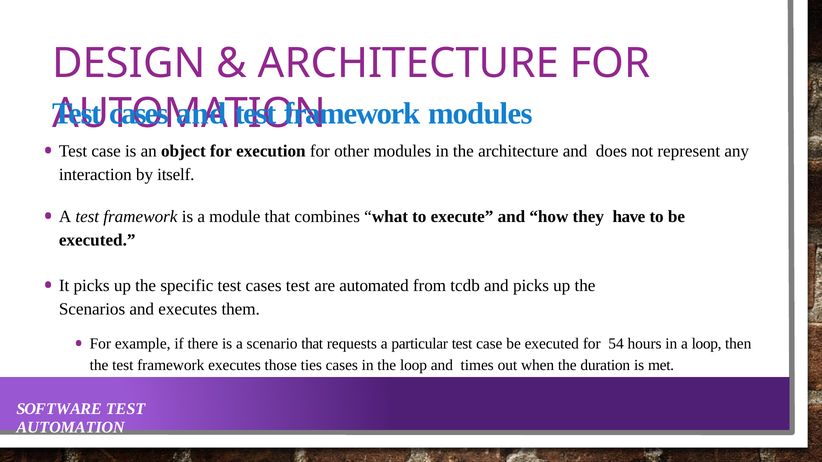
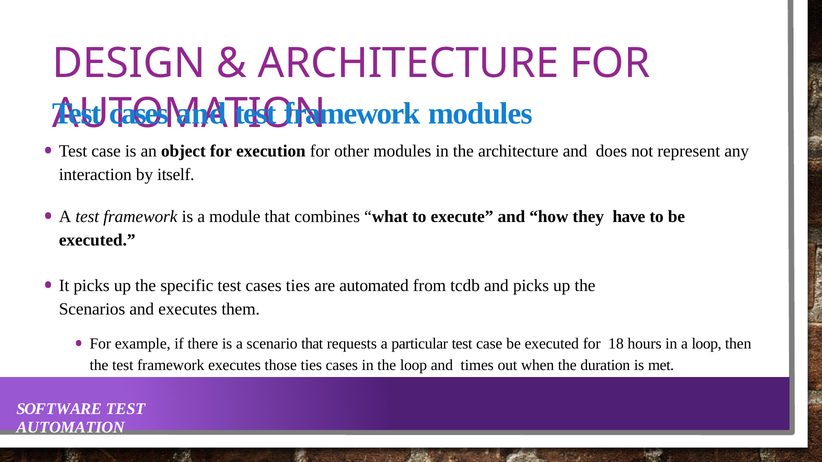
cases test: test -> ties
54: 54 -> 18
